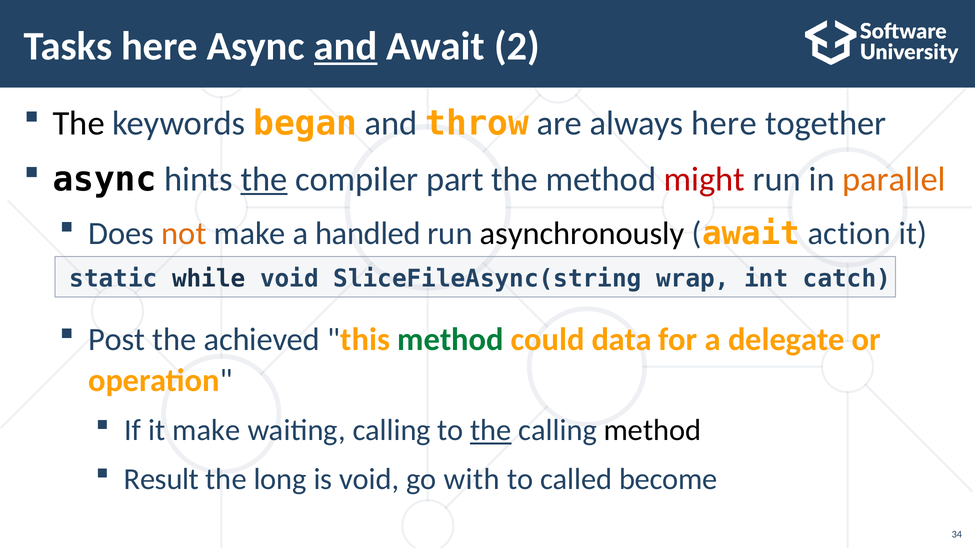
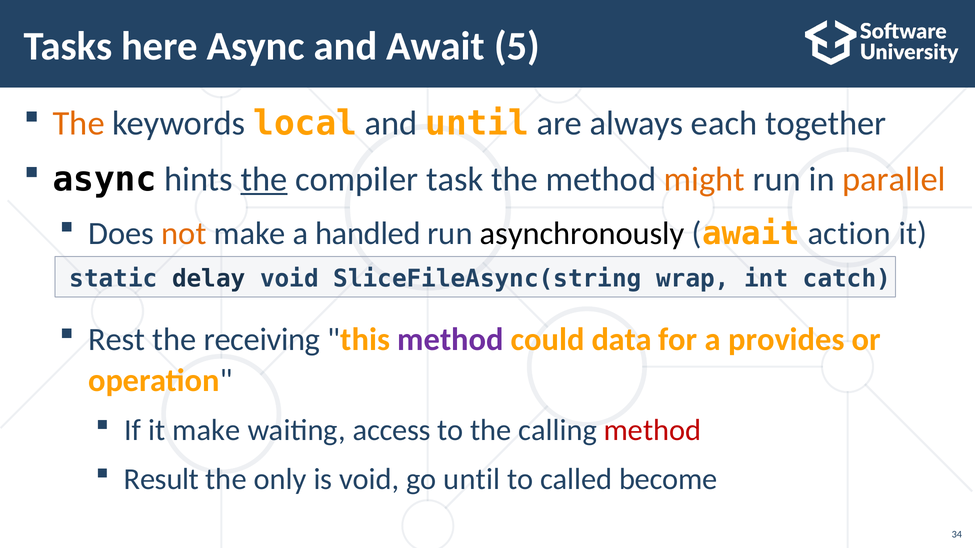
and at (346, 46) underline: present -> none
2: 2 -> 5
The at (79, 124) colour: black -> orange
began: began -> local
and throw: throw -> until
always here: here -> each
part: part -> task
might colour: red -> orange
while: while -> delay
Post: Post -> Rest
achieved: achieved -> receiving
method at (450, 340) colour: green -> purple
delegate: delegate -> provides
waiting calling: calling -> access
the at (491, 431) underline: present -> none
method at (652, 431) colour: black -> red
long: long -> only
go with: with -> until
